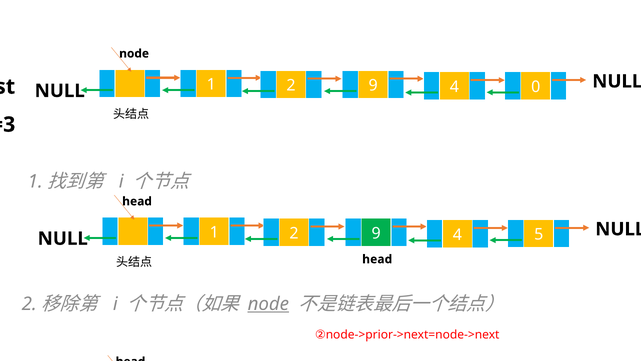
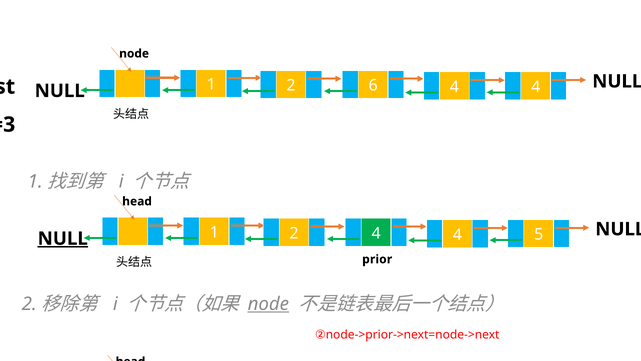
9 at (373, 85): 9 -> 6
0 at (536, 87): 0 -> 4
9 at (376, 233): 9 -> 4
NULL at (63, 238) underline: none -> present
head at (377, 259): head -> prior
